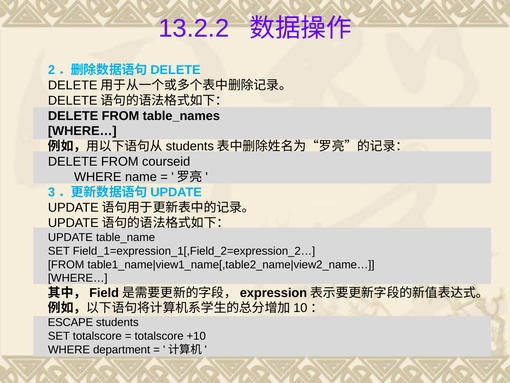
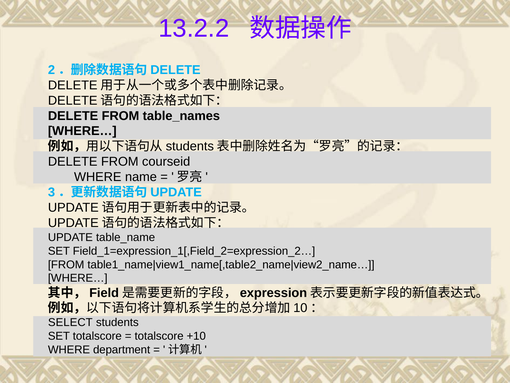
ESCAPE: ESCAPE -> SELECT
